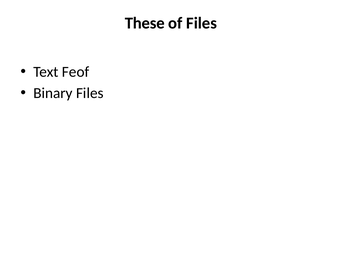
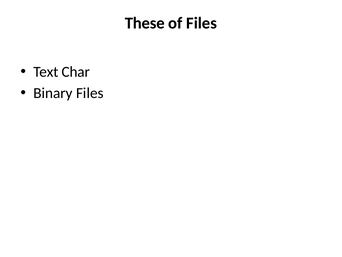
Feof: Feof -> Char
